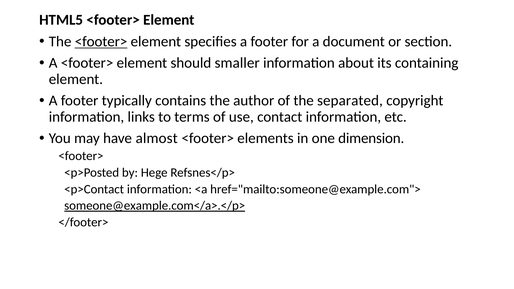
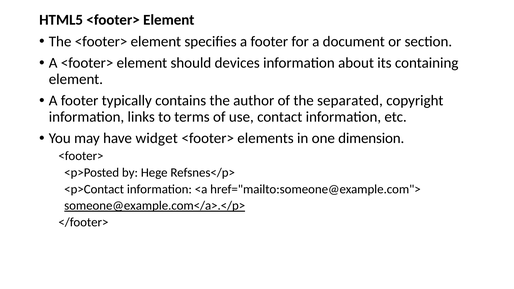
<footer> at (101, 42) underline: present -> none
smaller: smaller -> devices
almost: almost -> widget
